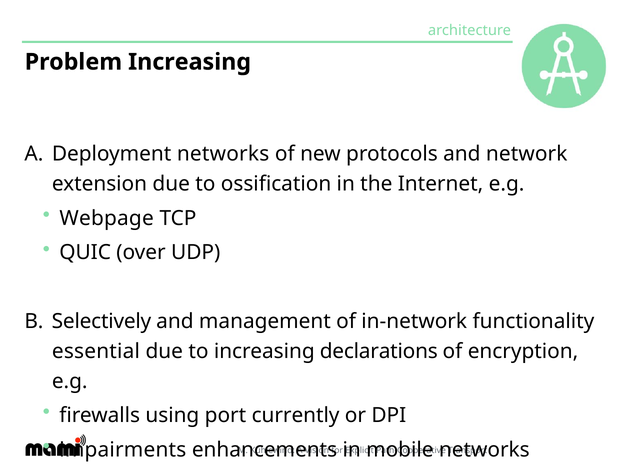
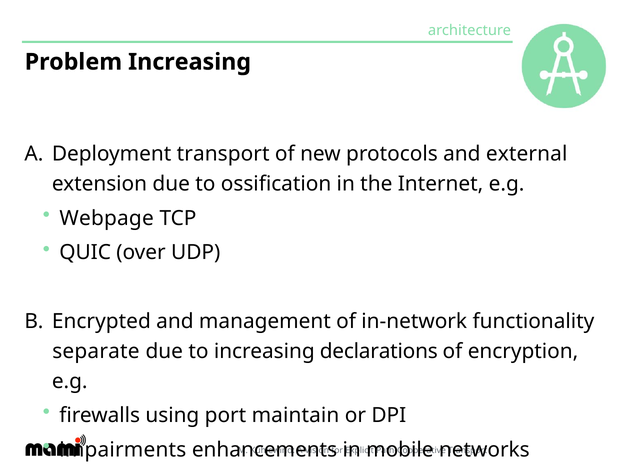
Deployment networks: networks -> transport
network: network -> external
Selectively: Selectively -> Encrypted
essential: essential -> separate
currently: currently -> maintain
